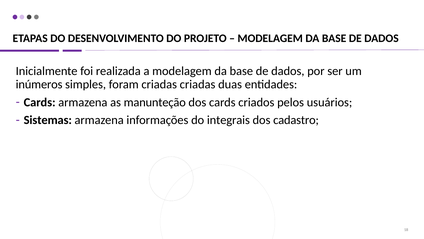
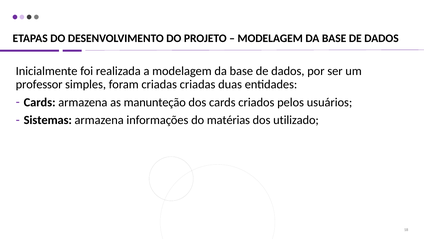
inúmeros: inúmeros -> professor
integrais: integrais -> matérias
cadastro: cadastro -> utilizado
